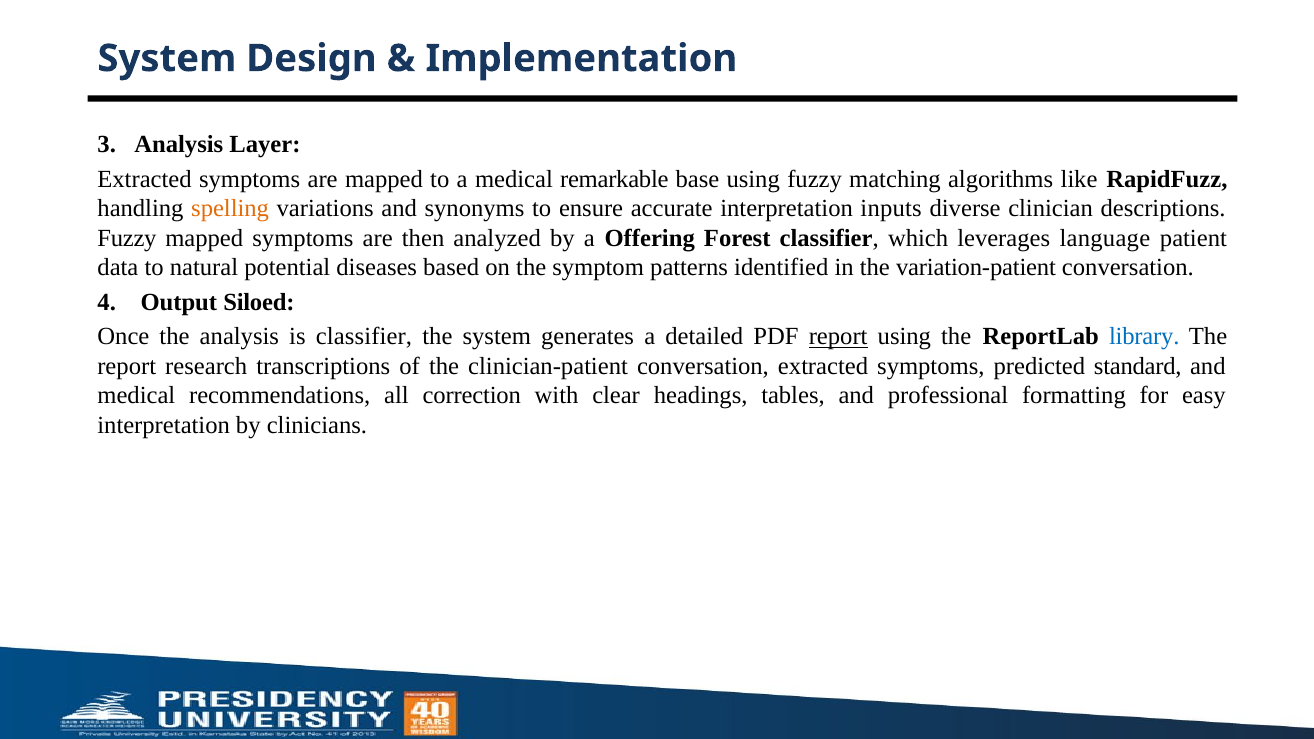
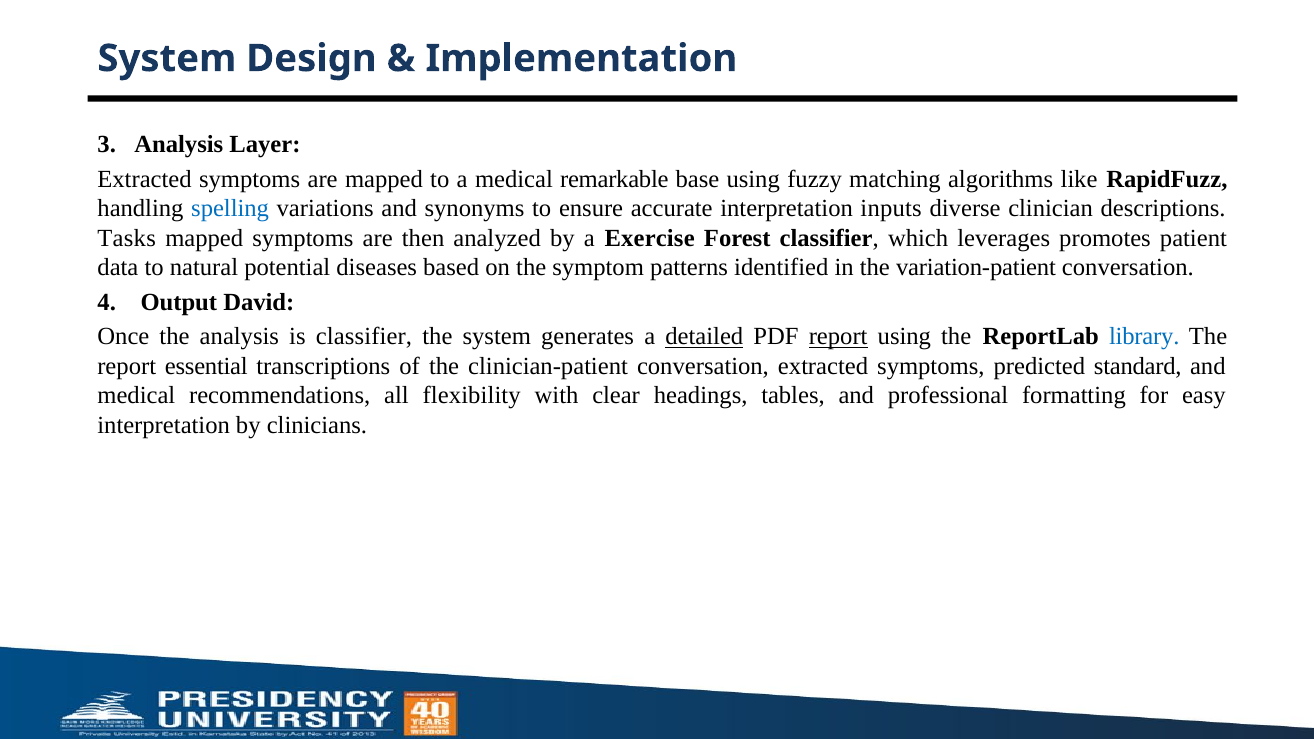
spelling colour: orange -> blue
Fuzzy at (127, 238): Fuzzy -> Tasks
Offering: Offering -> Exercise
language: language -> promotes
Siloed: Siloed -> David
detailed underline: none -> present
research: research -> essential
correction: correction -> flexibility
